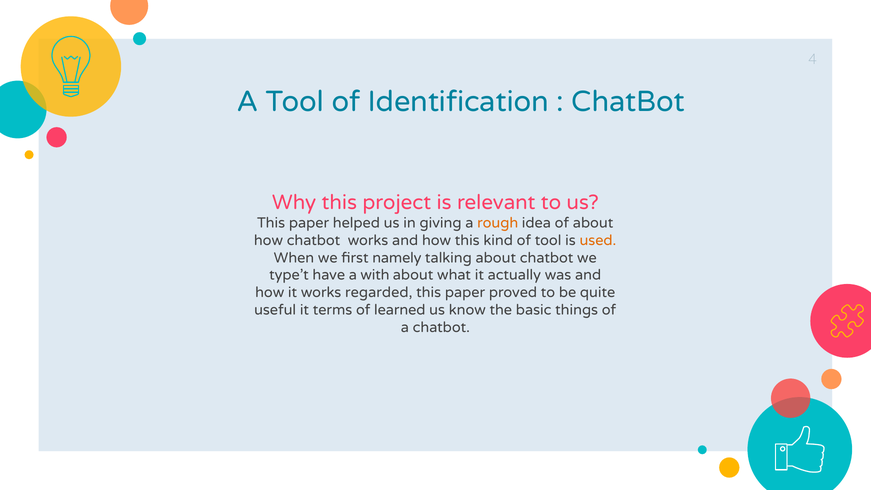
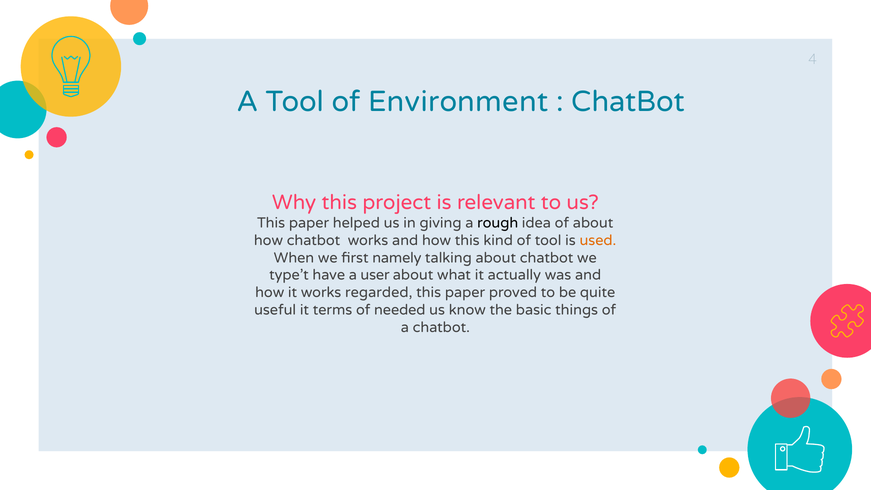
Identification: Identification -> Environment
rough colour: orange -> black
with: with -> user
learned: learned -> needed
